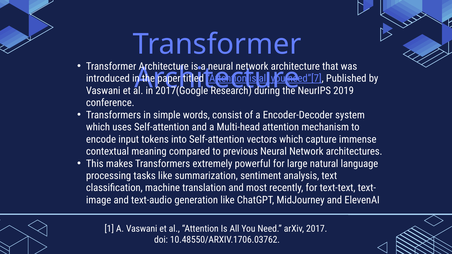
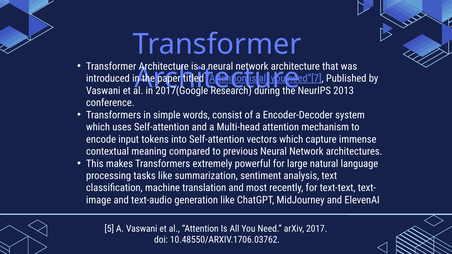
2019: 2019 -> 2013
1: 1 -> 5
